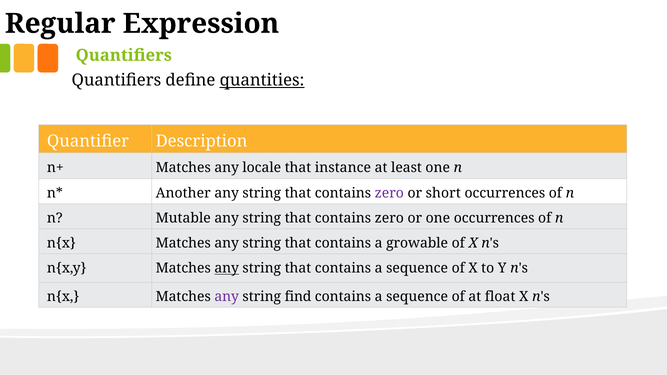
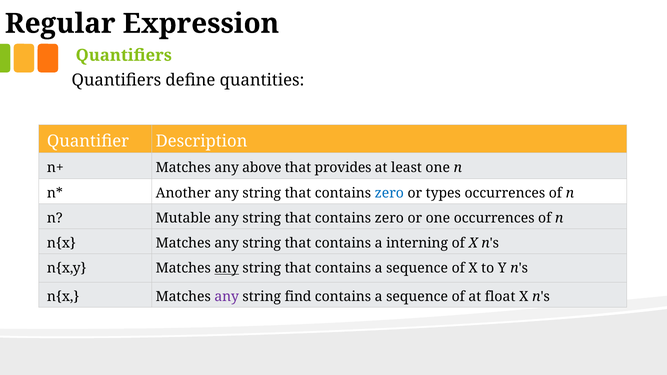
quantities underline: present -> none
locale: locale -> above
instance: instance -> provides
zero at (389, 193) colour: purple -> blue
short: short -> types
growable: growable -> interning
